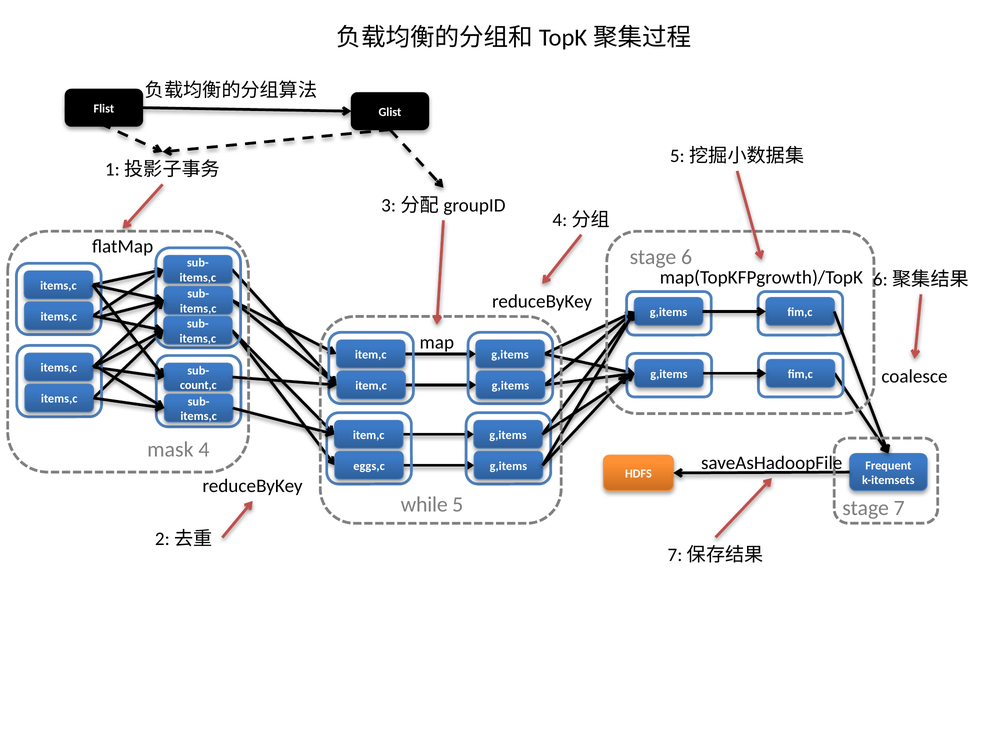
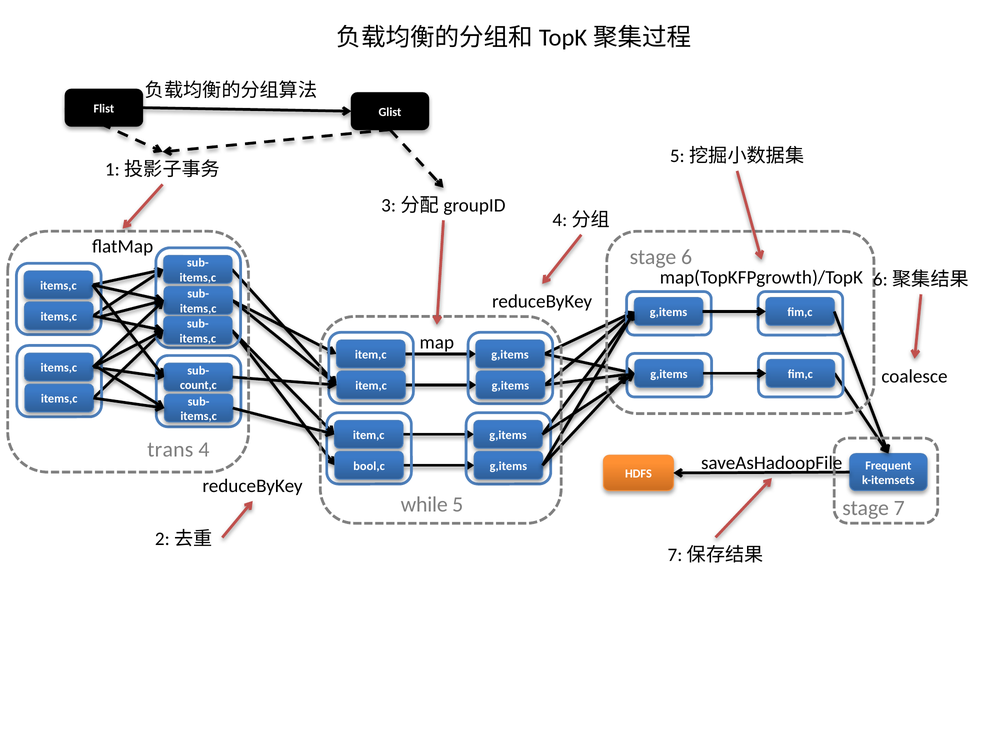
mask: mask -> trans
eggs,c: eggs,c -> bool,c
